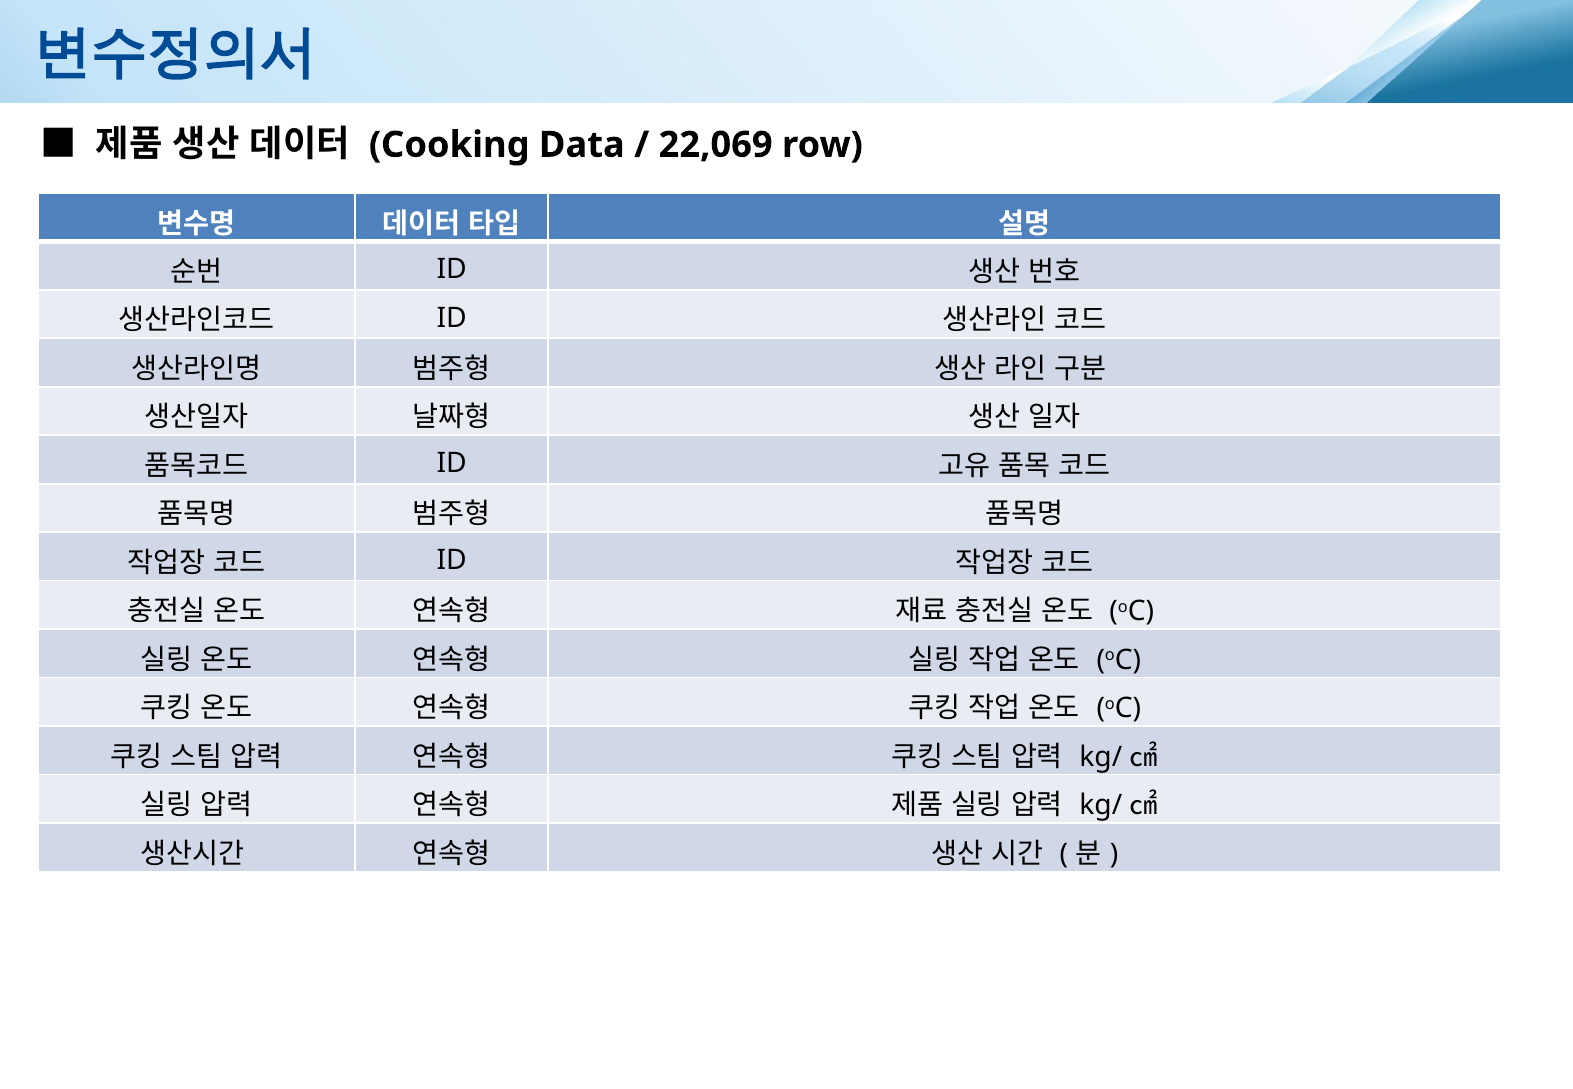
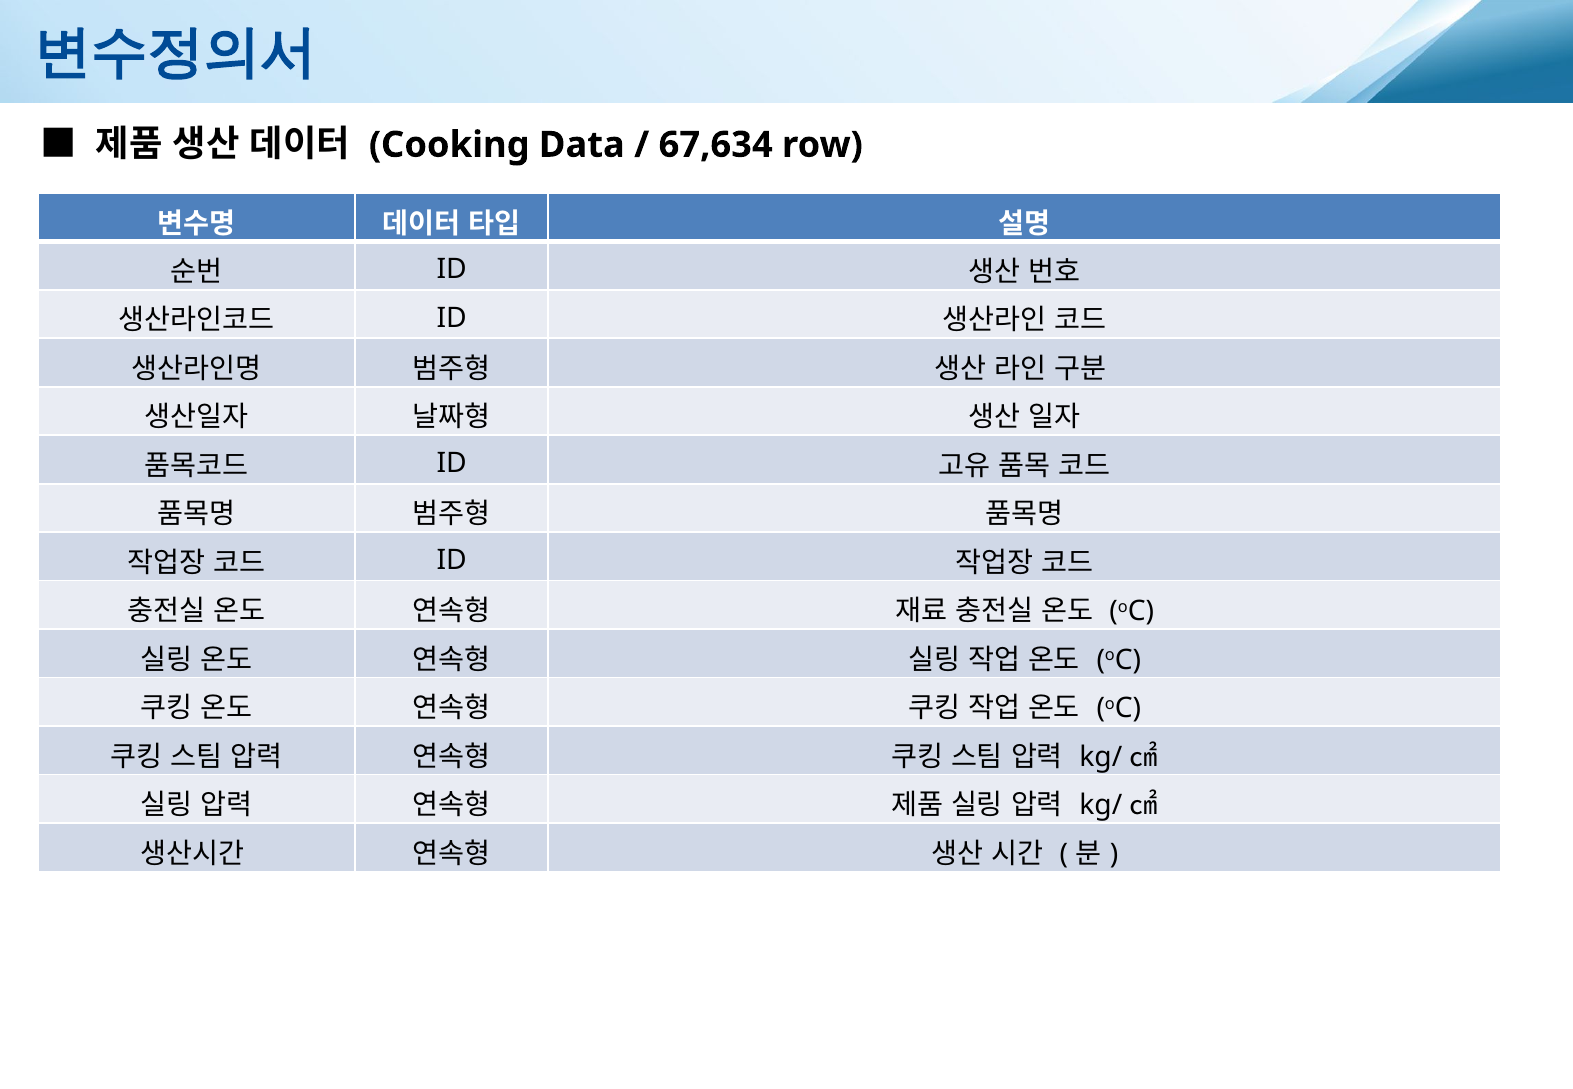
22,069: 22,069 -> 67,634
